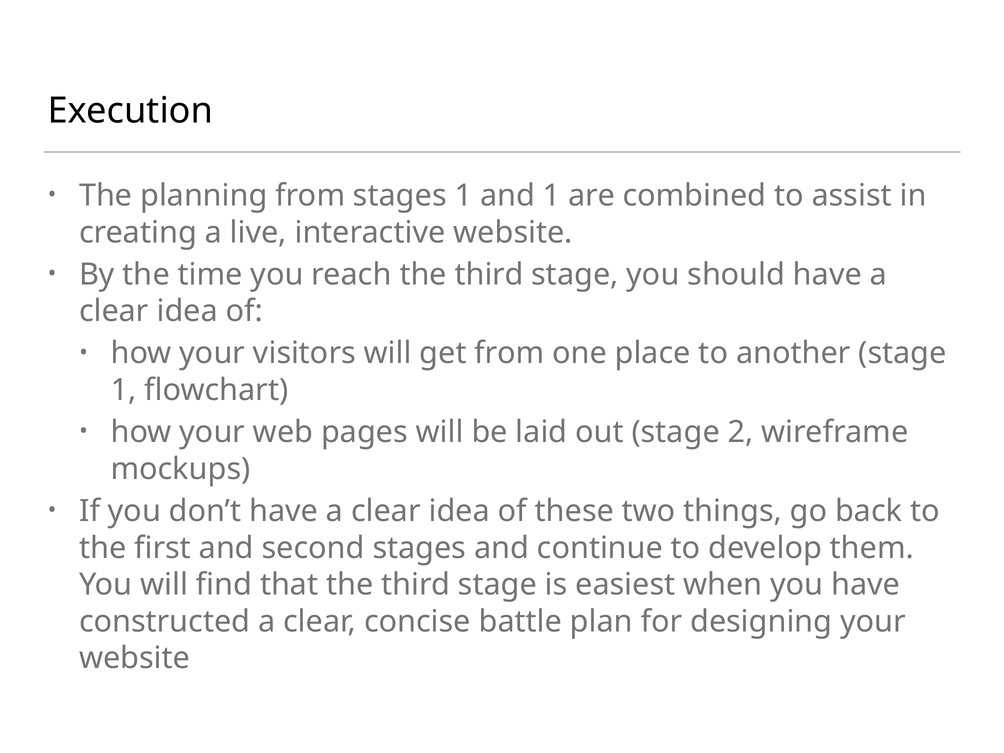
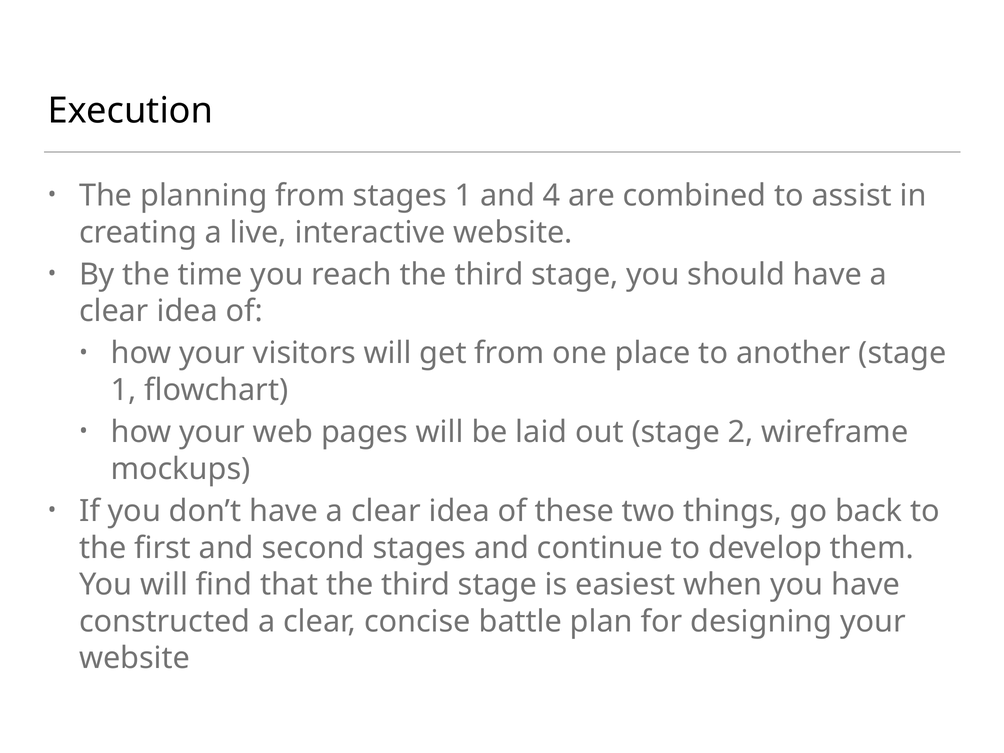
and 1: 1 -> 4
